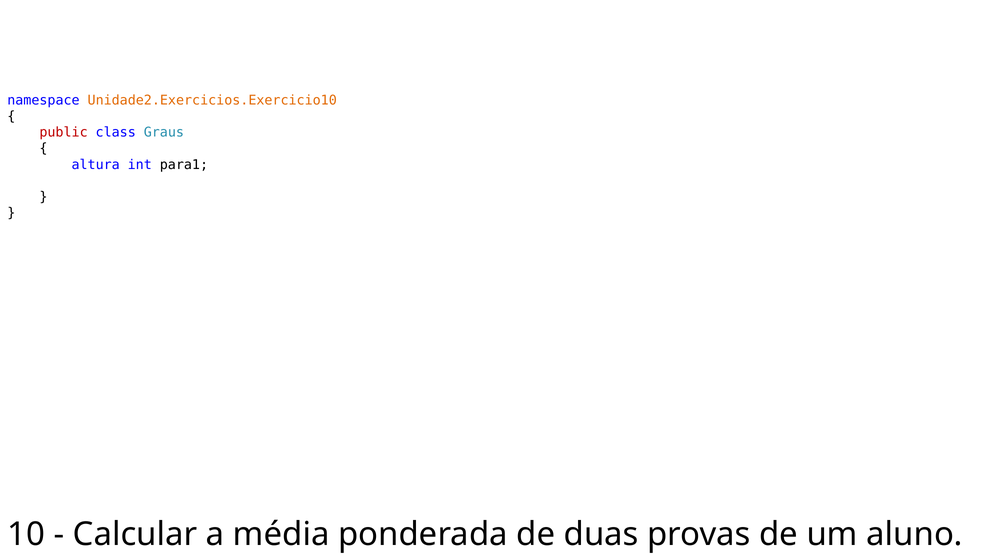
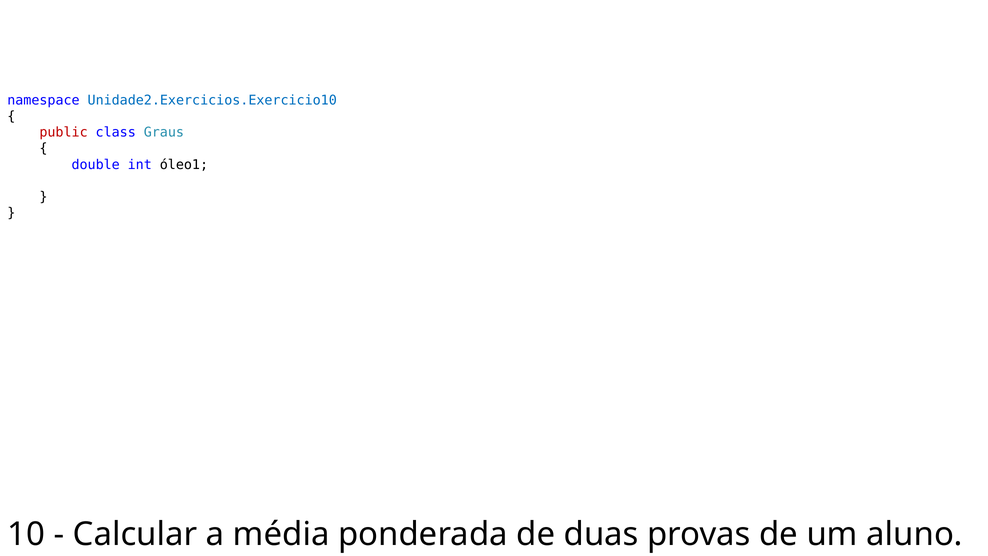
Unidade2.Exercicios.Exercicio10 colour: orange -> blue
altura: altura -> double
para1: para1 -> óleo1
